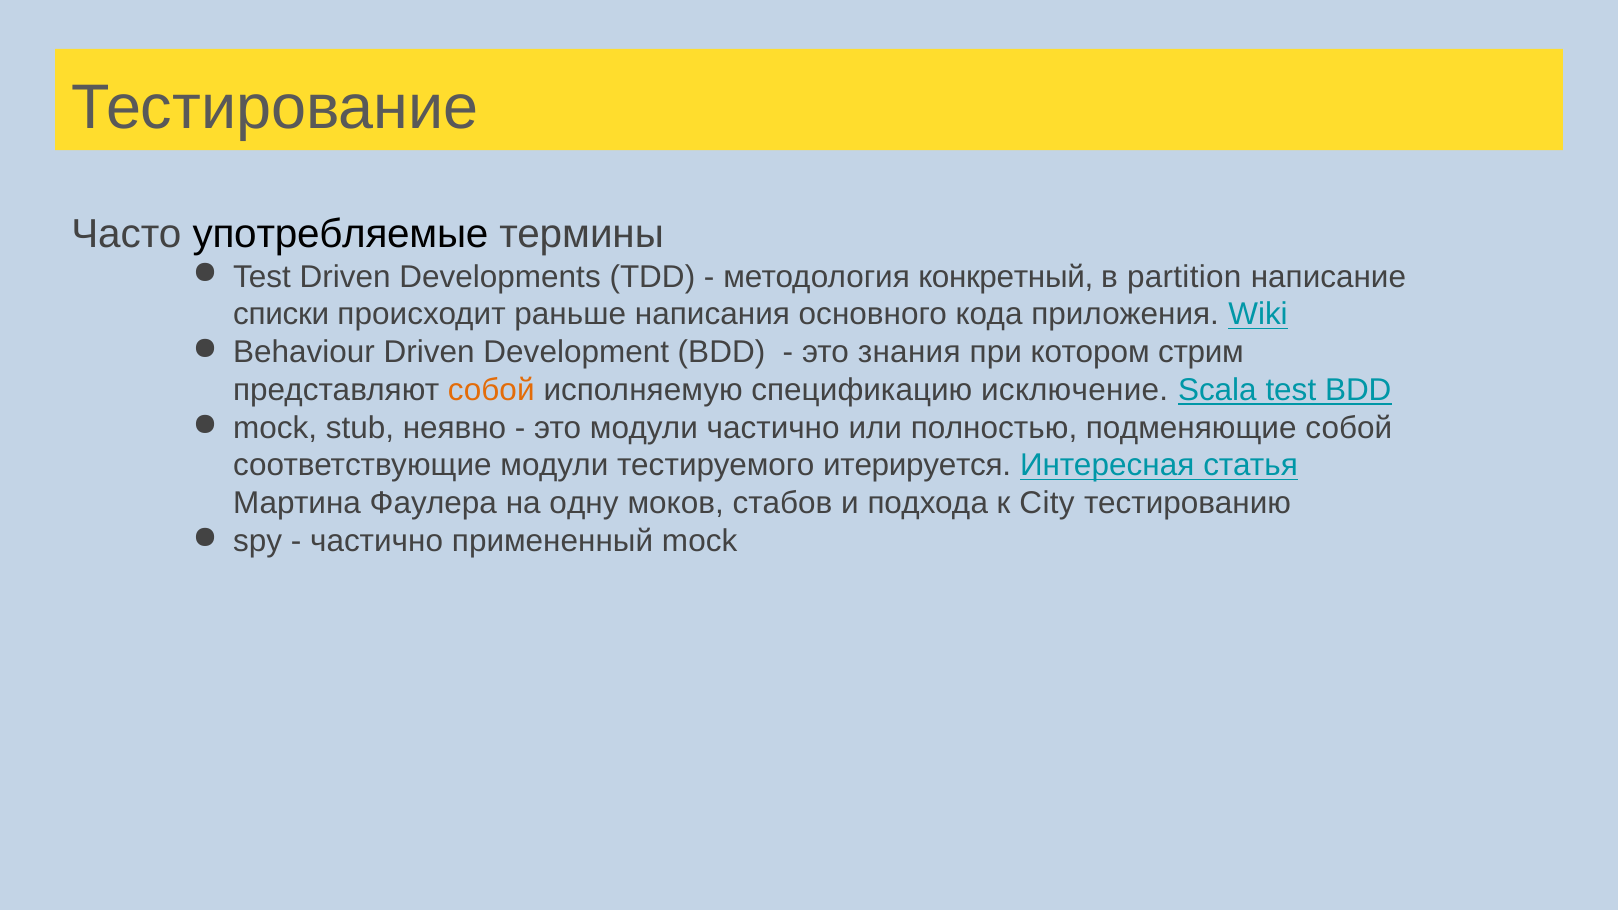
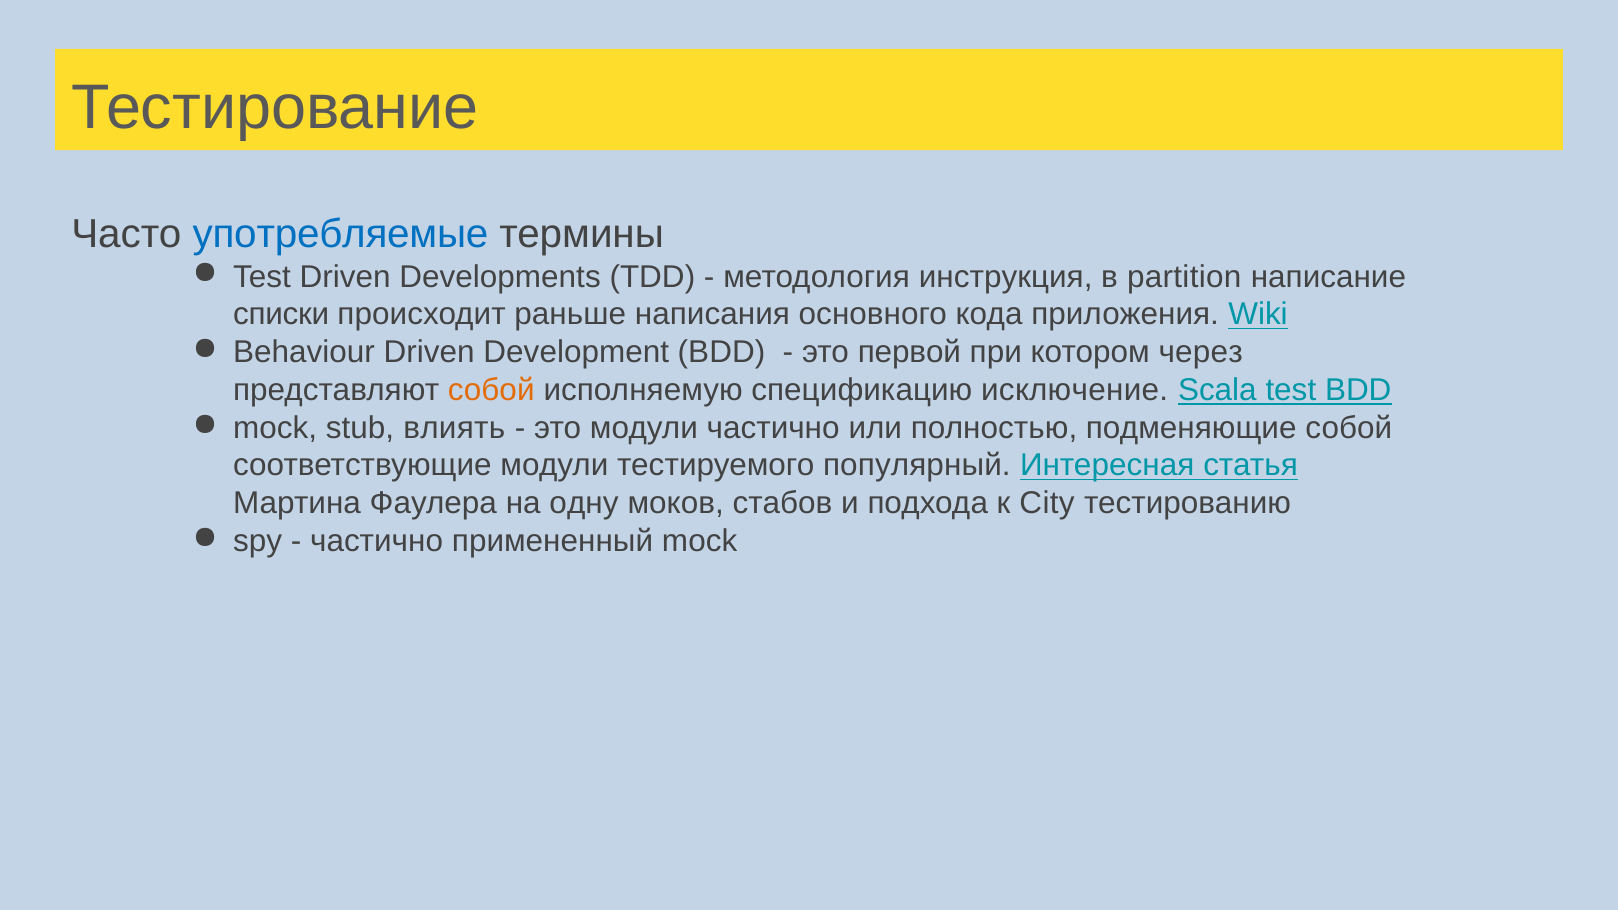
употребляемые colour: black -> blue
конкретный: конкретный -> инструкция
знания: знания -> первой
стрим: стрим -> через
неявно: неявно -> влиять
итерируется: итерируется -> популярный
